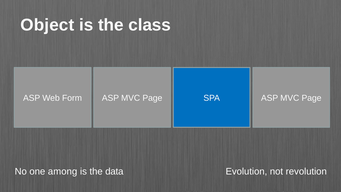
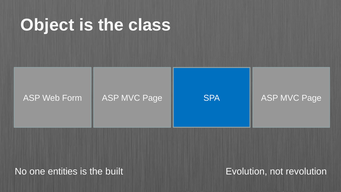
among: among -> entities
data: data -> built
